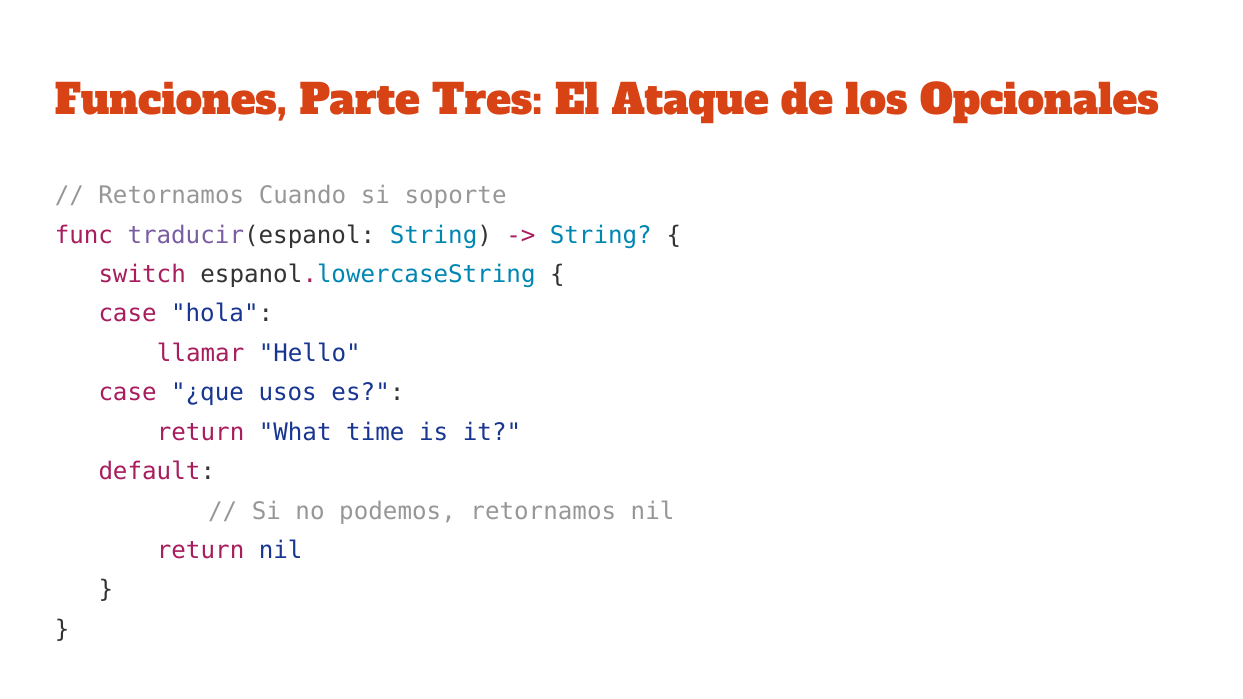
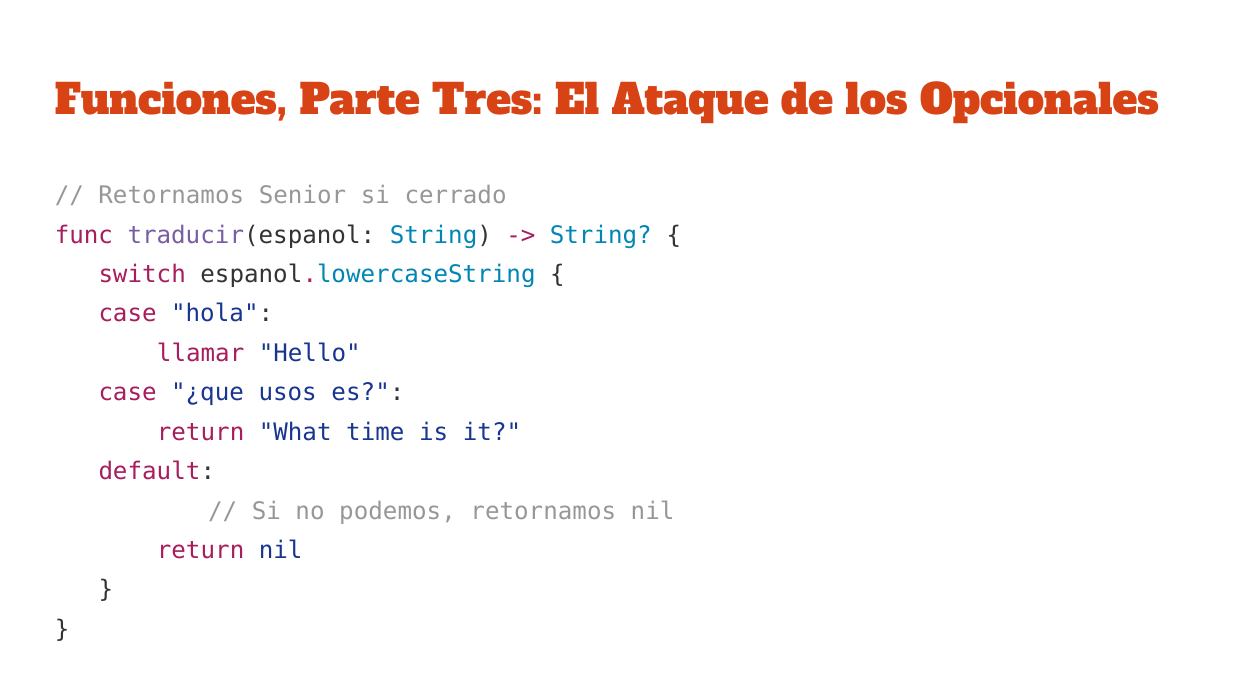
Cuando: Cuando -> Senior
soporte: soporte -> cerrado
